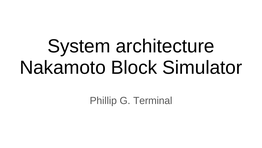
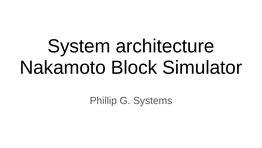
Terminal: Terminal -> Systems
